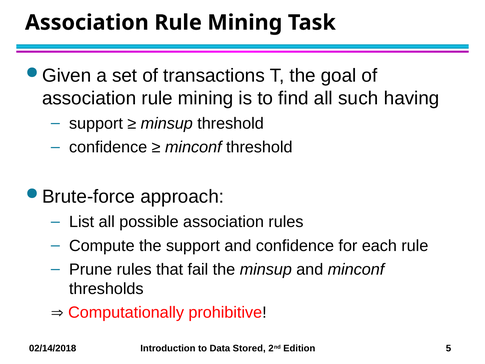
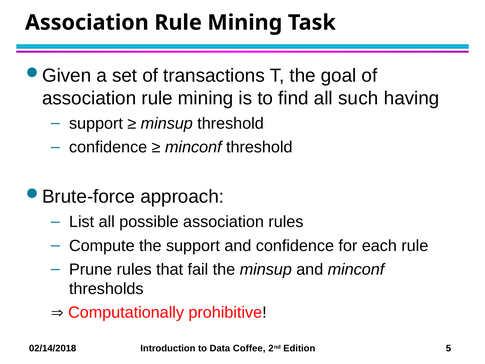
Stored: Stored -> Coffee
